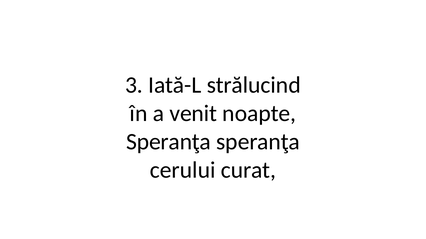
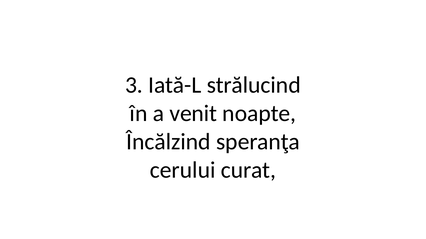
Speranţa at (169, 142): Speranţa -> Încălzind
